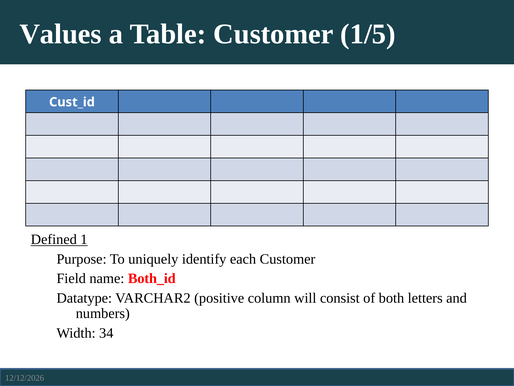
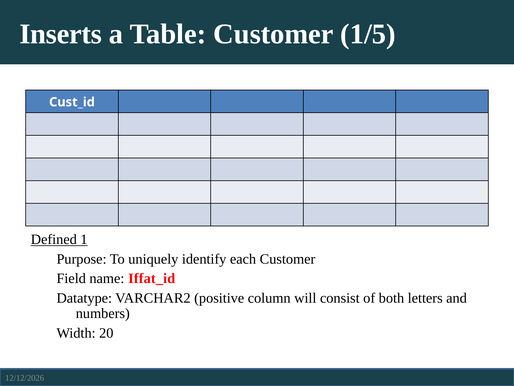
Values: Values -> Inserts
Both_id: Both_id -> Iffat_id
34: 34 -> 20
